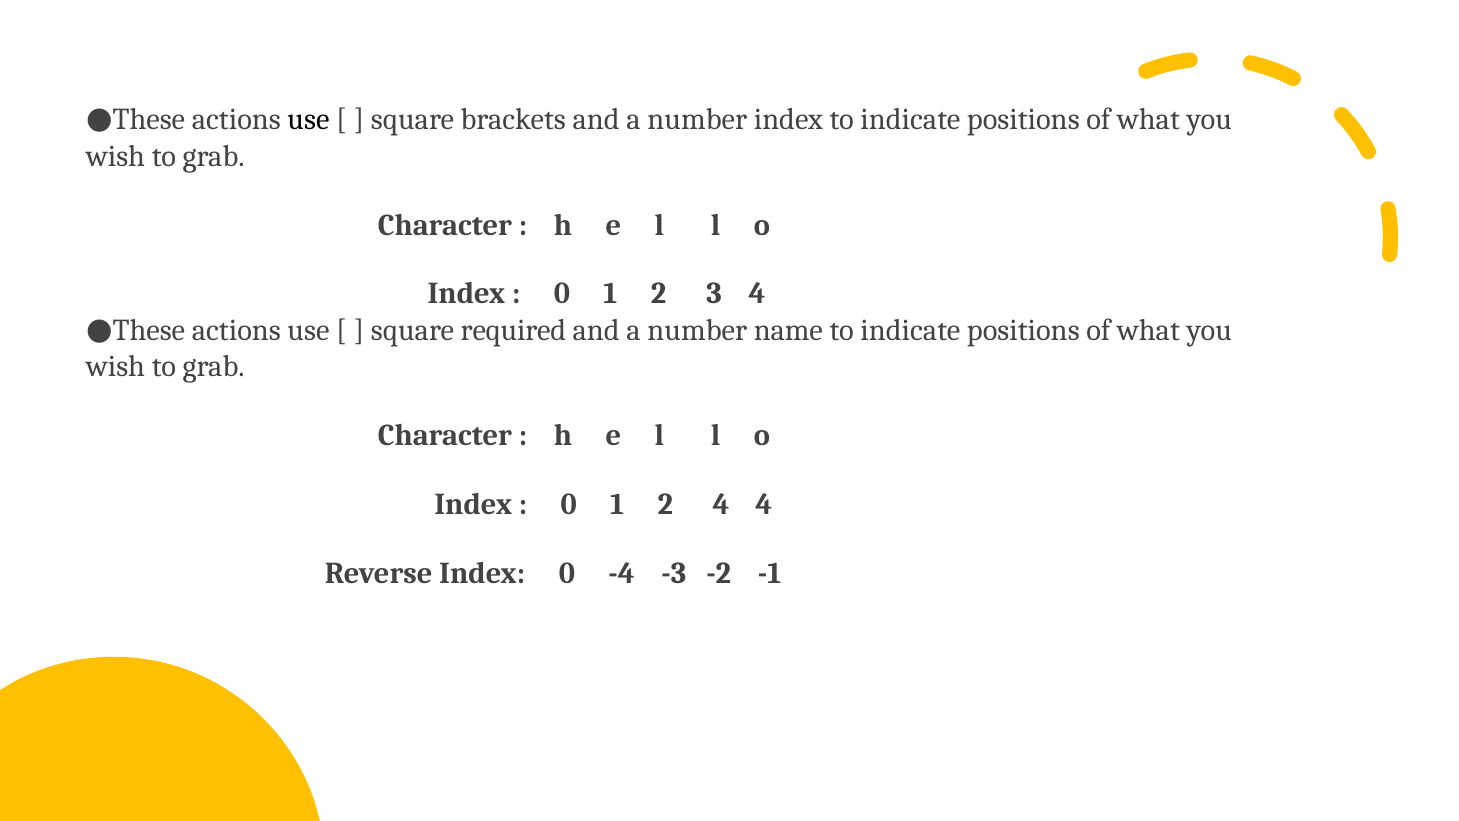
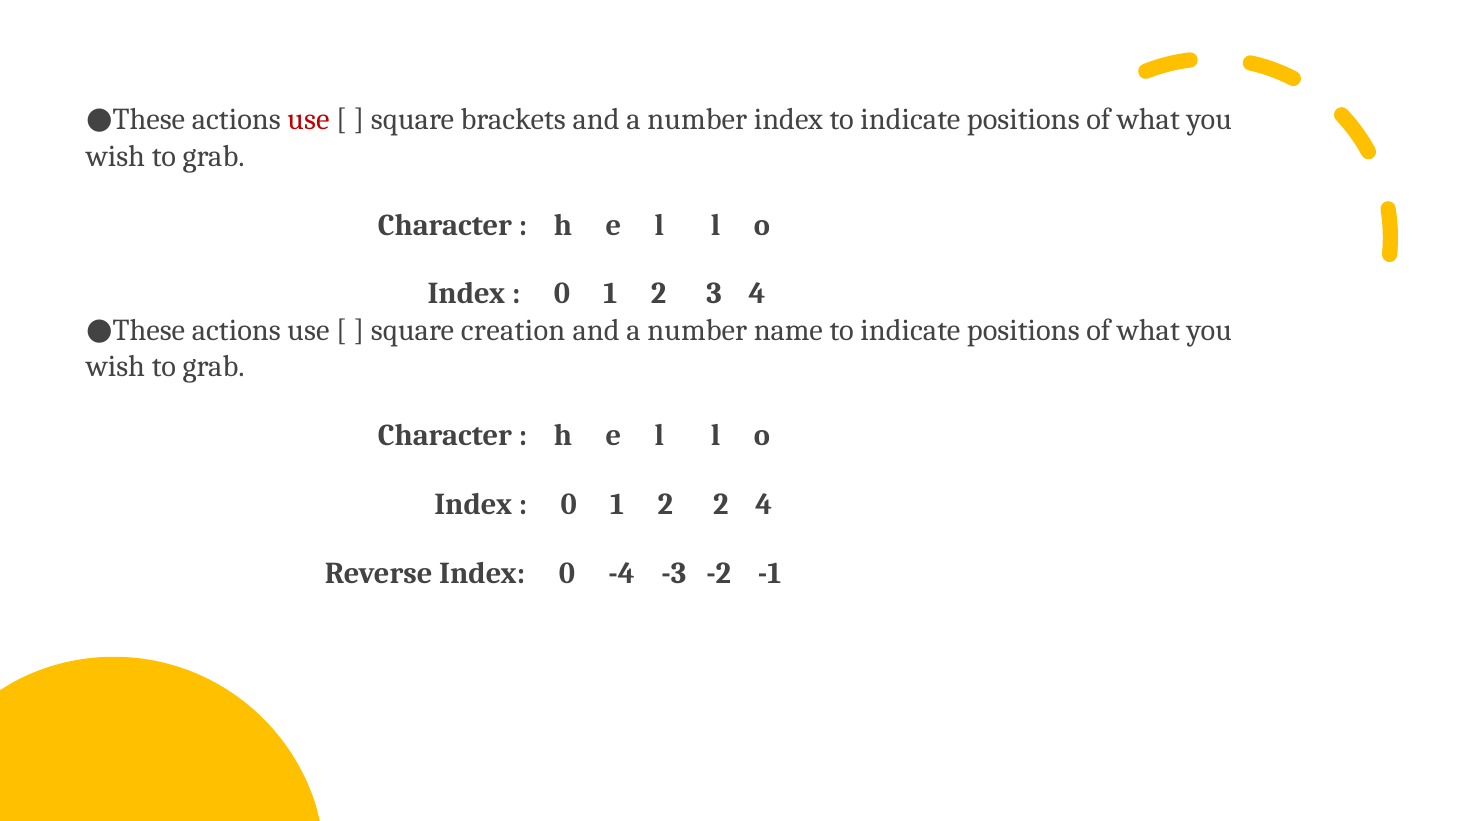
use at (308, 120) colour: black -> red
required: required -> creation
2 4: 4 -> 2
